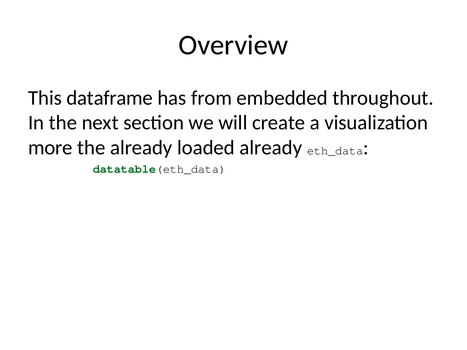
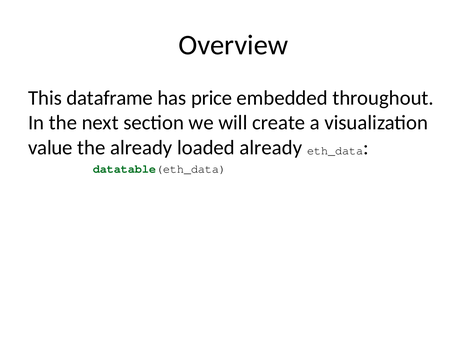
from: from -> price
more: more -> value
